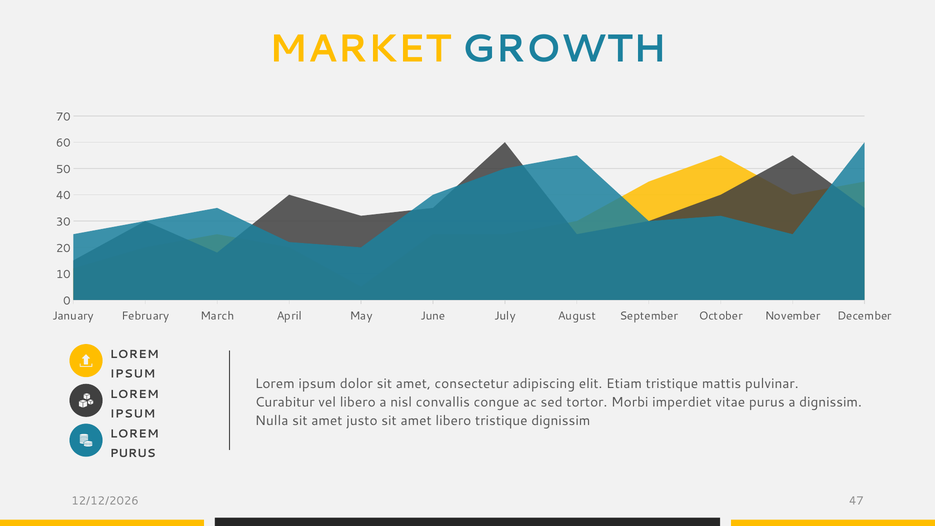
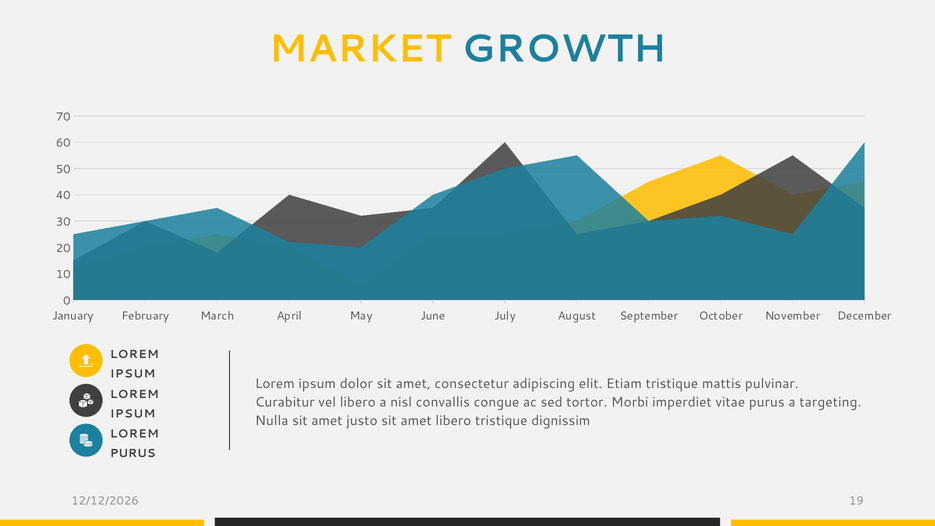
a dignissim: dignissim -> targeting
47: 47 -> 19
